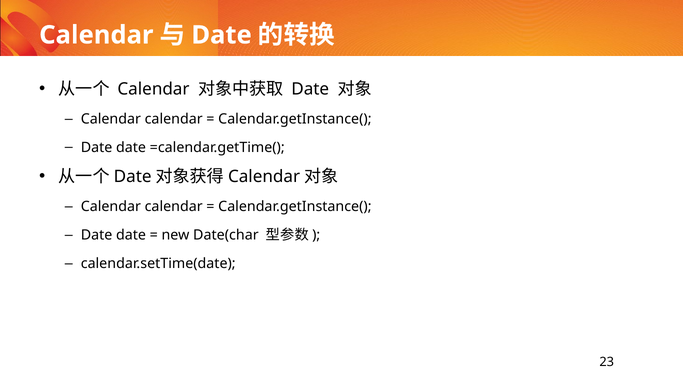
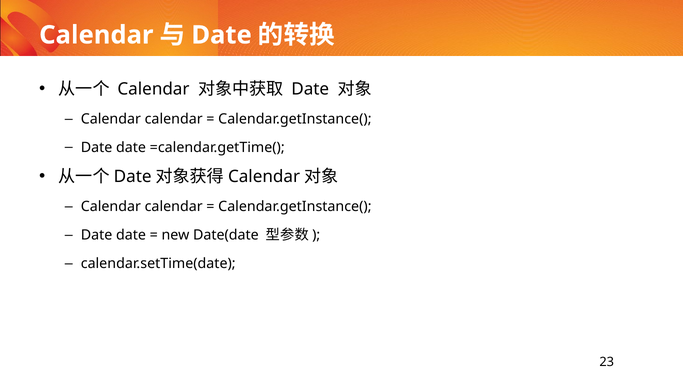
Date(char: Date(char -> Date(date
